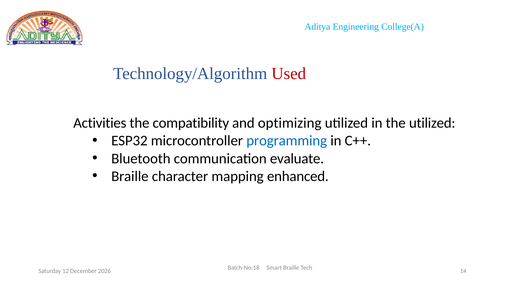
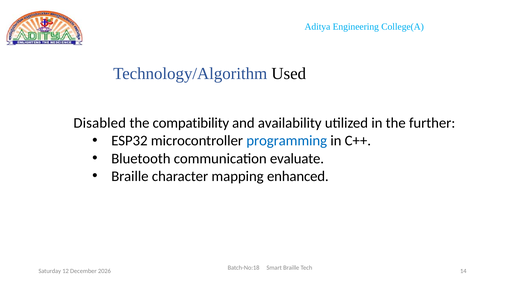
Used colour: red -> black
Activities: Activities -> Disabled
optimizing: optimizing -> availability
the utilized: utilized -> further
